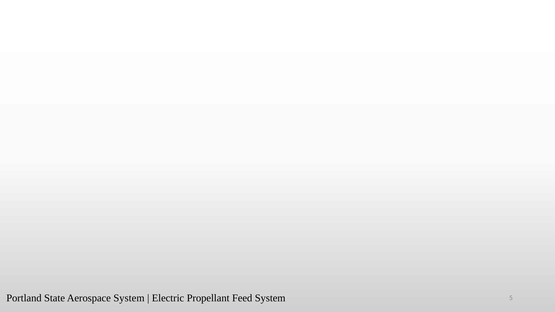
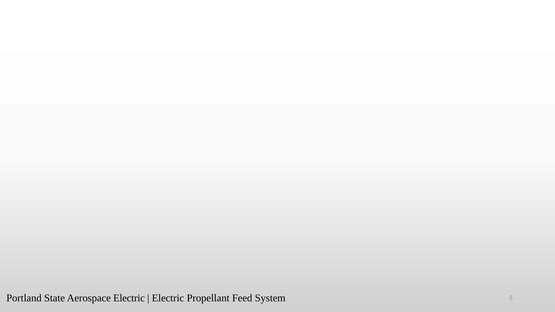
Aerospace System: System -> Electric
